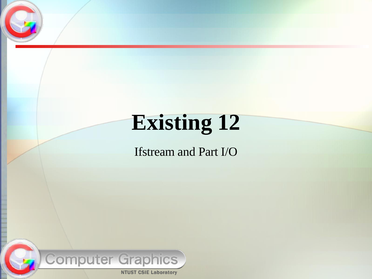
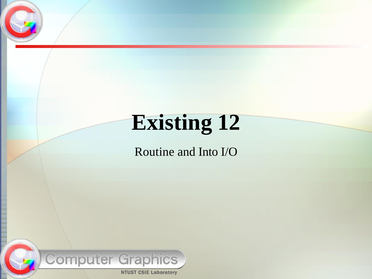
Ifstream: Ifstream -> Routine
Part: Part -> Into
